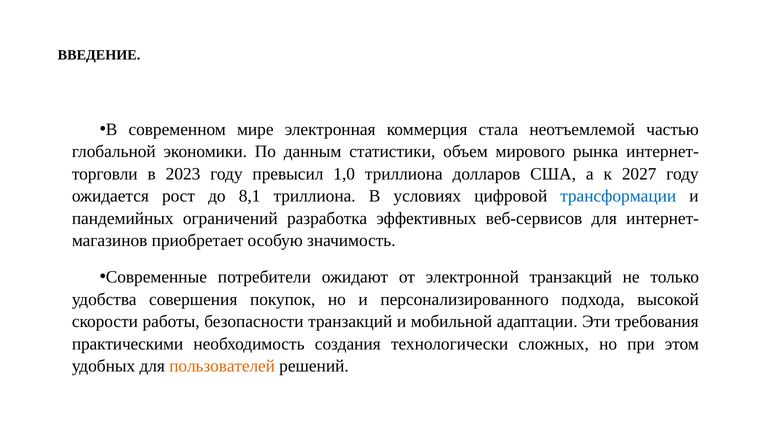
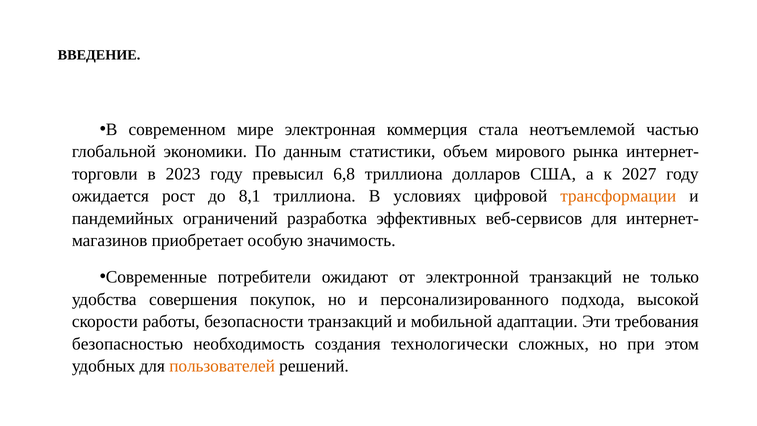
1,0: 1,0 -> 6,8
трансформации colour: blue -> orange
практическими: практическими -> безопасностью
